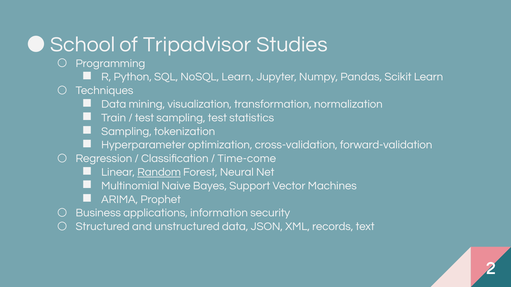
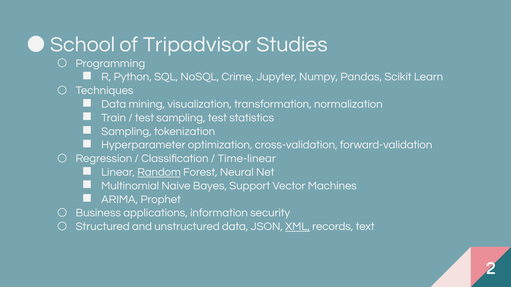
NoSQL Learn: Learn -> Crime
Time-come: Time-come -> Time-linear
XML underline: none -> present
